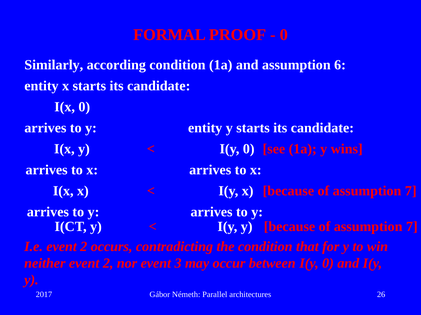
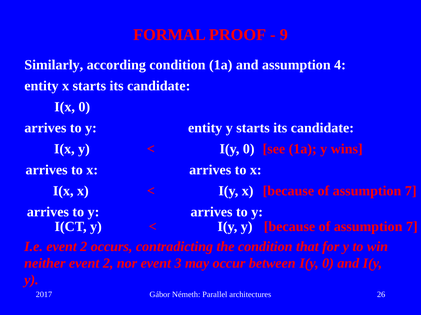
0 at (284, 35): 0 -> 9
6: 6 -> 4
